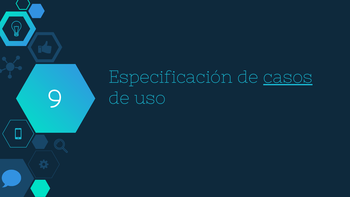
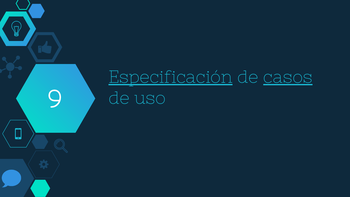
Especificación underline: none -> present
